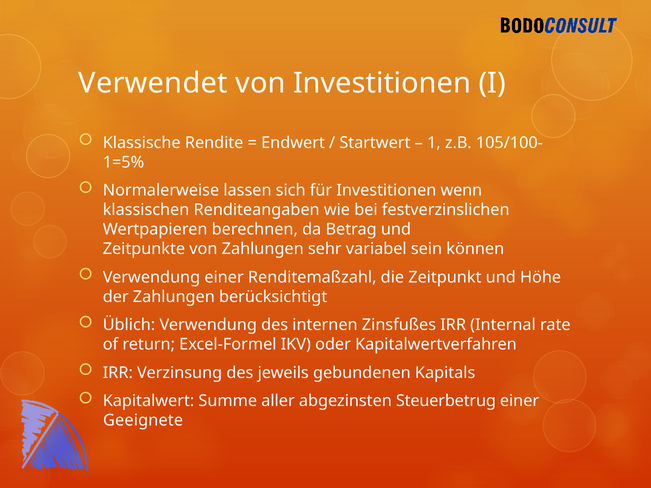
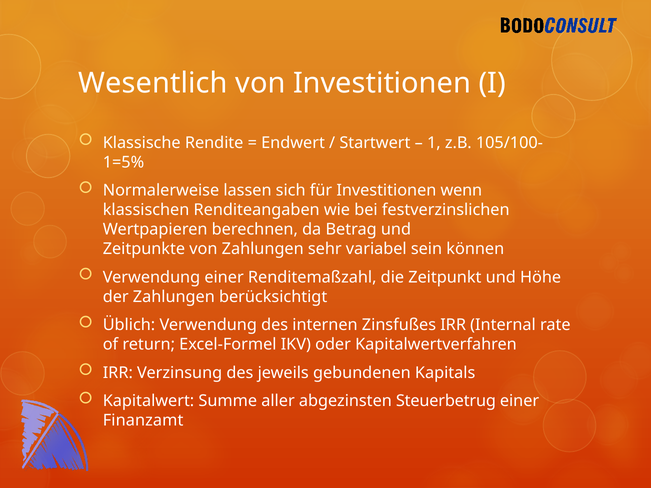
Verwendet: Verwendet -> Wesentlich
Geeignete: Geeignete -> Finanzamt
